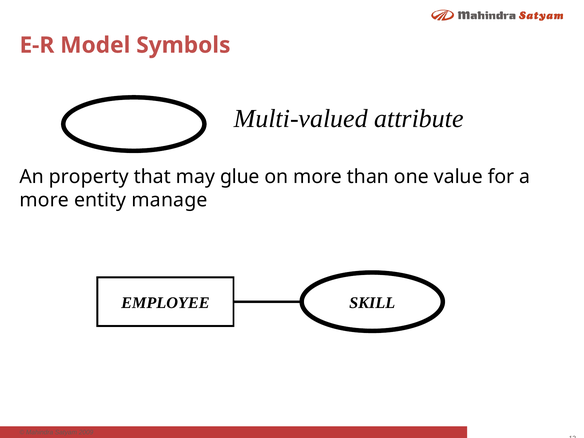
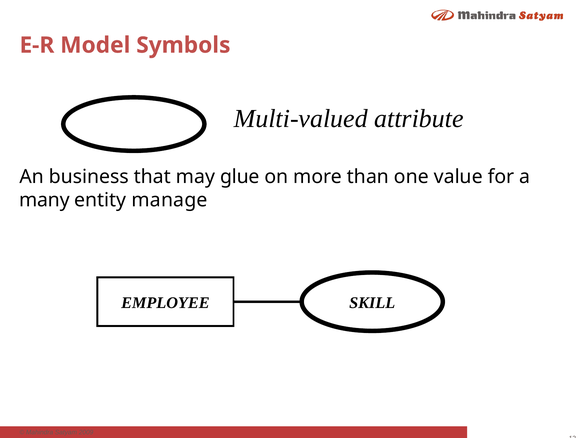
property: property -> business
more at (44, 200): more -> many
